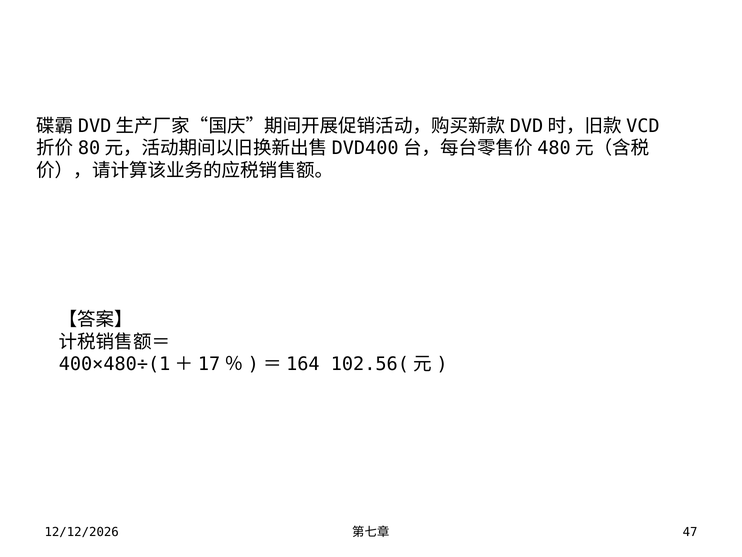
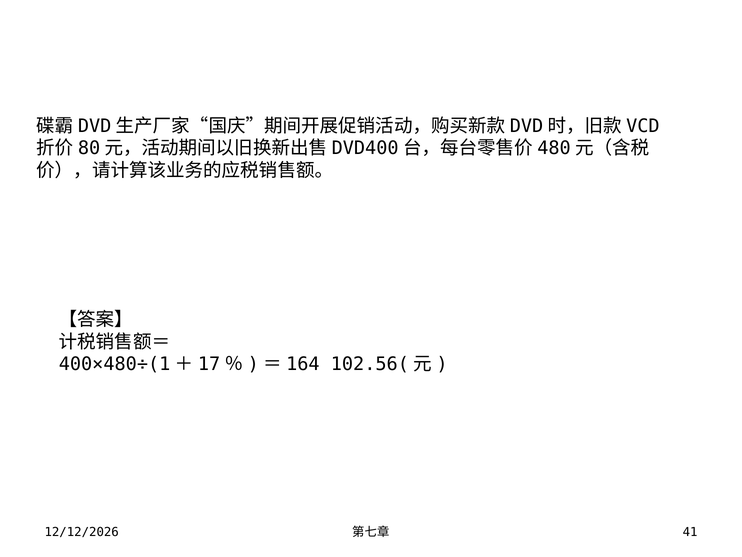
47: 47 -> 41
